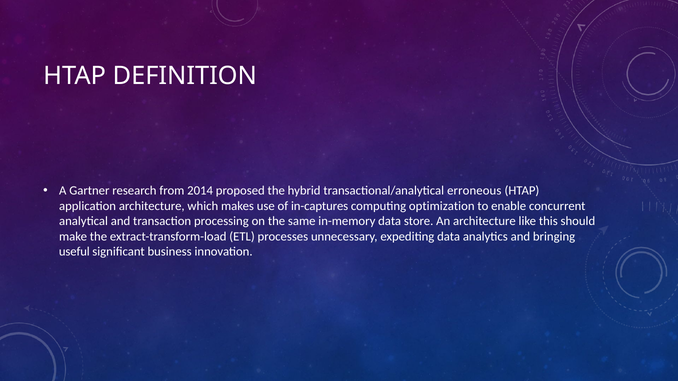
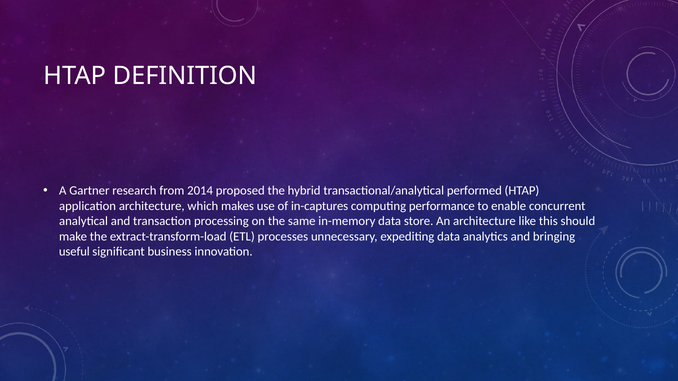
erroneous: erroneous -> performed
optimization: optimization -> performance
